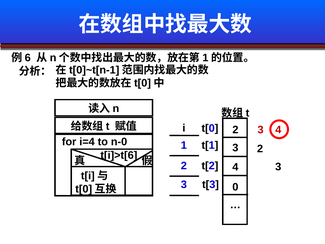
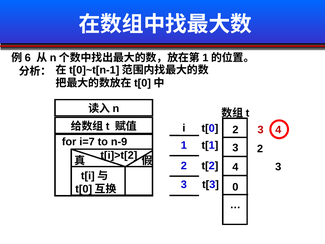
i=4: i=4 -> i=7
n-0: n-0 -> n-9
t[i]>t[6: t[i]>t[6 -> t[i]>t[2
